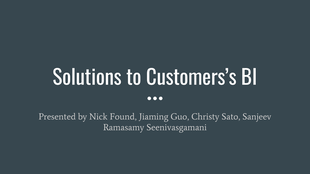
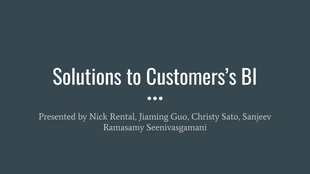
Found: Found -> Rental
